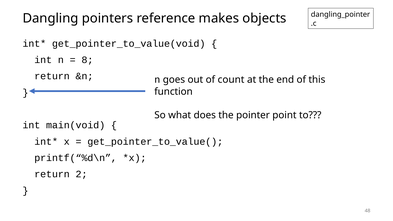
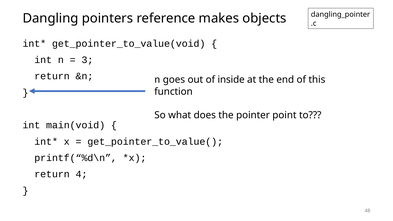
8: 8 -> 3
count: count -> inside
2: 2 -> 4
